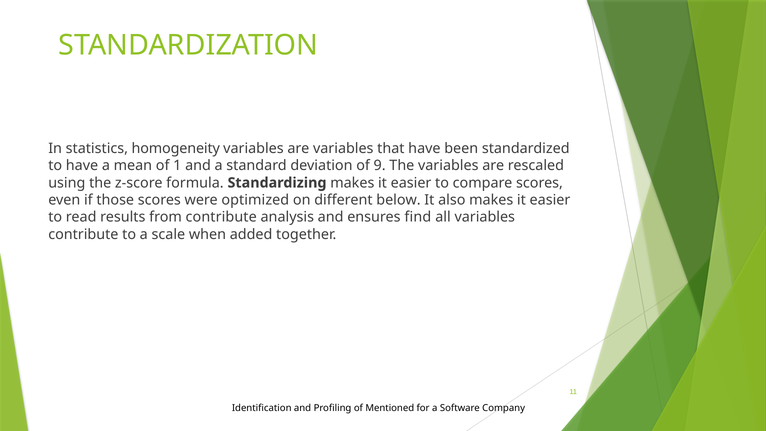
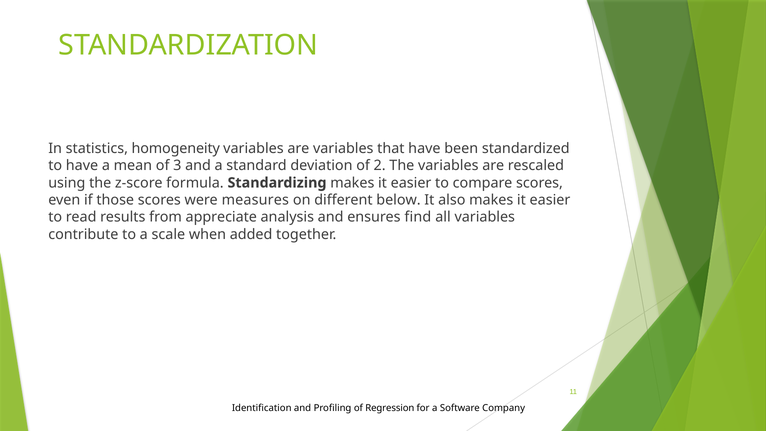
1: 1 -> 3
9: 9 -> 2
optimized: optimized -> measures
from contribute: contribute -> appreciate
Mentioned: Mentioned -> Regression
